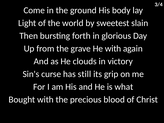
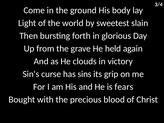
He with: with -> held
still: still -> sins
what: what -> fears
